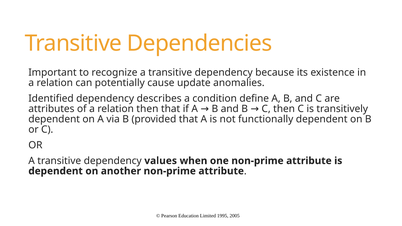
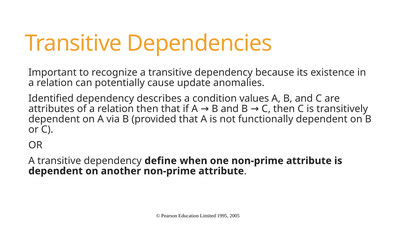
define: define -> values
values: values -> define
